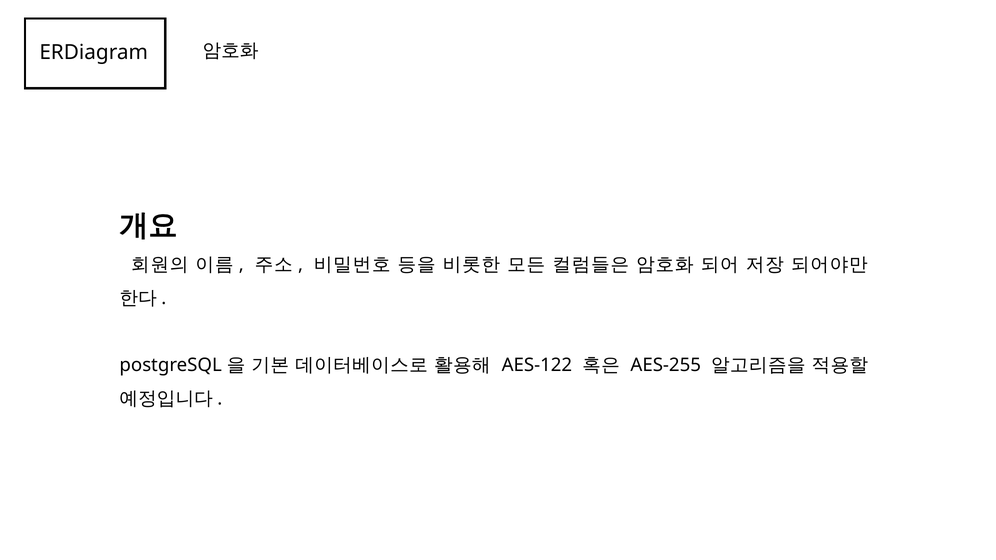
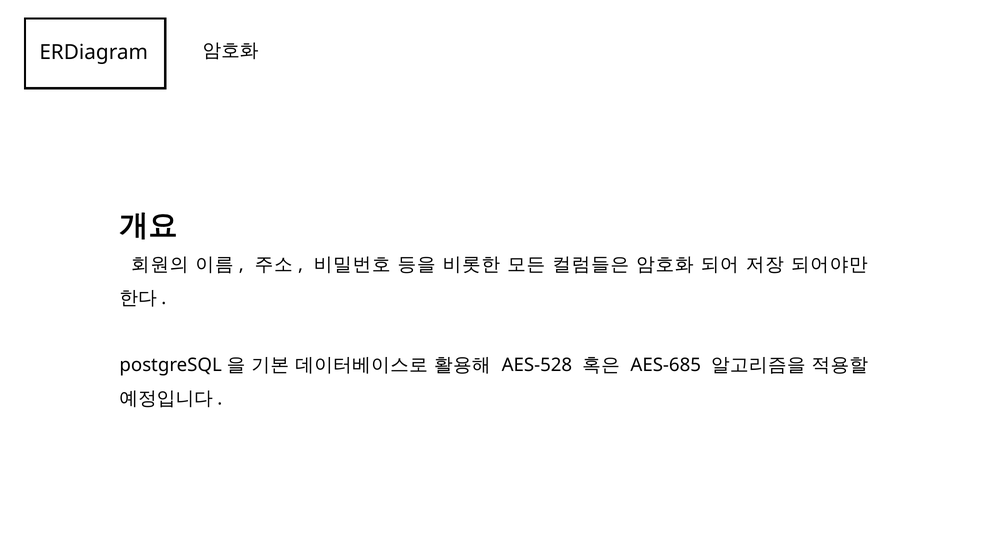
AES-122: AES-122 -> AES-528
AES-255: AES-255 -> AES-685
